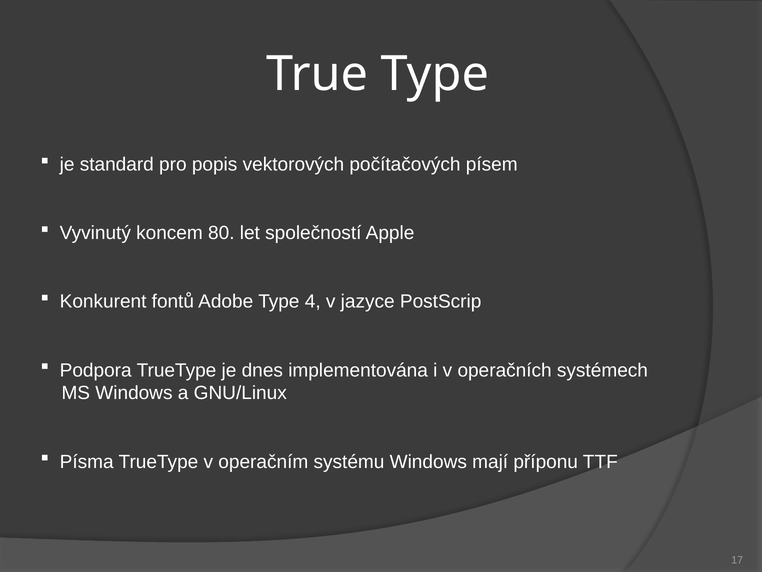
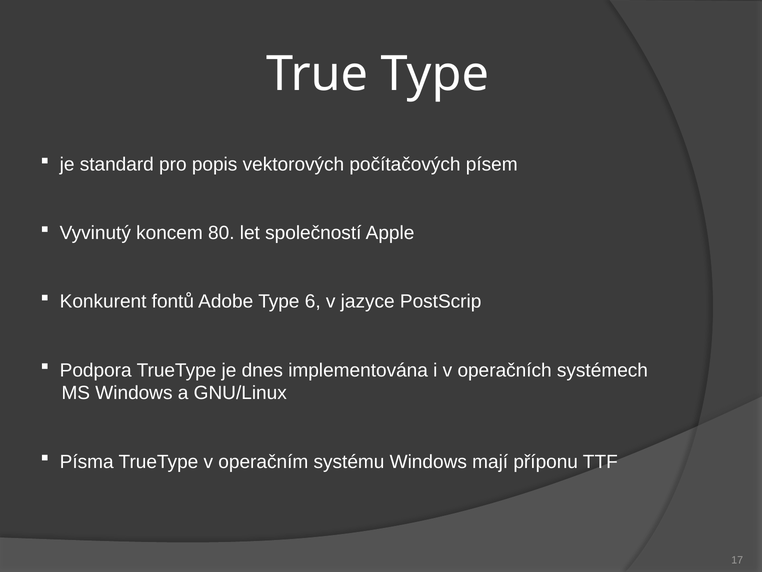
4: 4 -> 6
